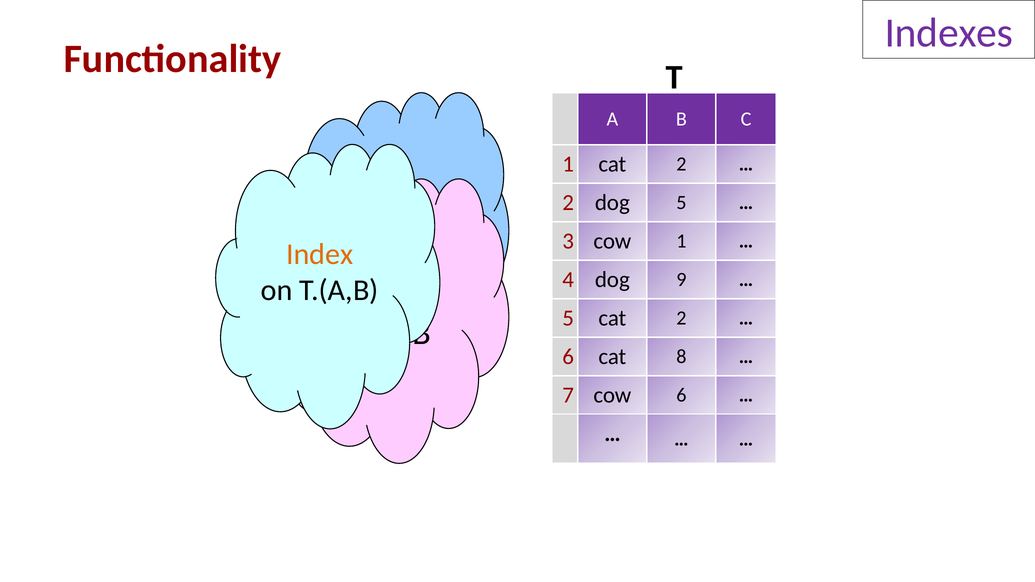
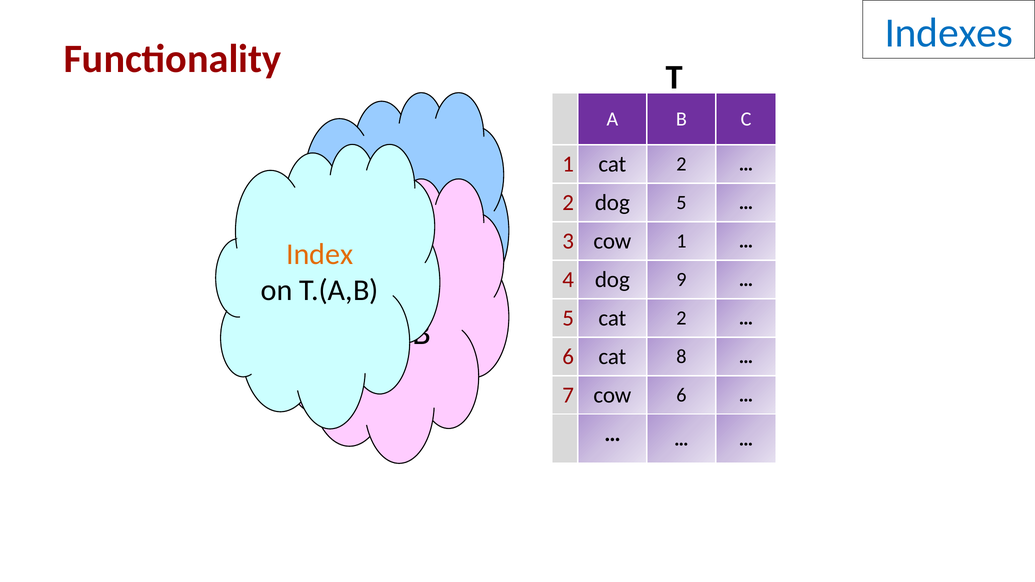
Indexes colour: purple -> blue
